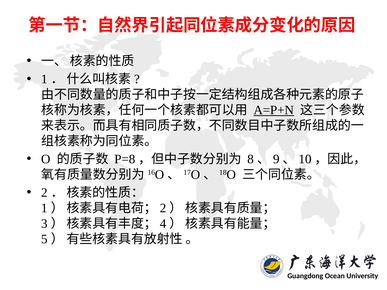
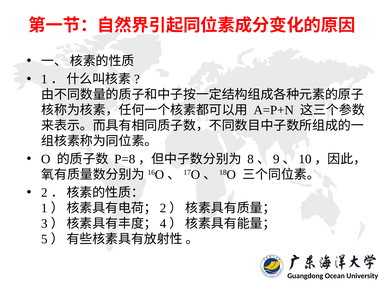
A=P+N underline: present -> none
